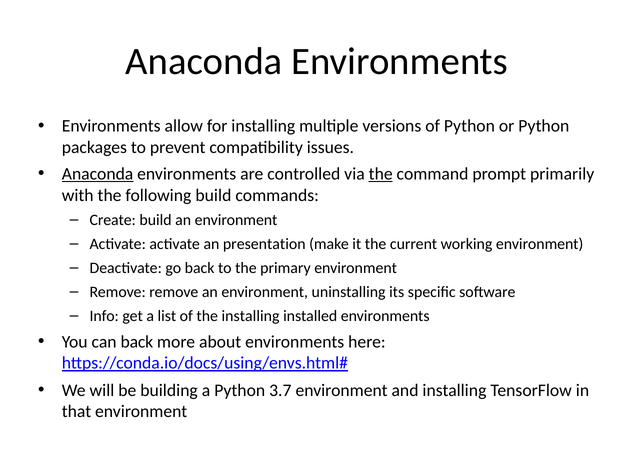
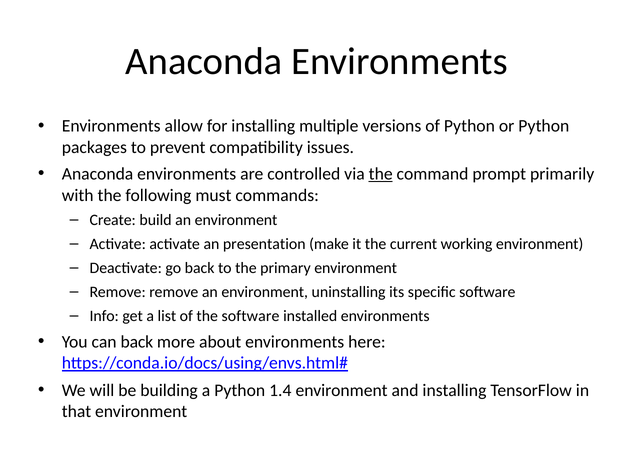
Anaconda at (98, 174) underline: present -> none
following build: build -> must
the installing: installing -> software
3.7: 3.7 -> 1.4
